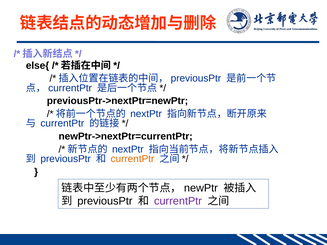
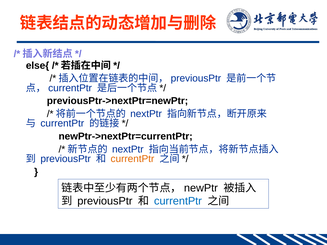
currentPtr at (178, 201) colour: purple -> blue
